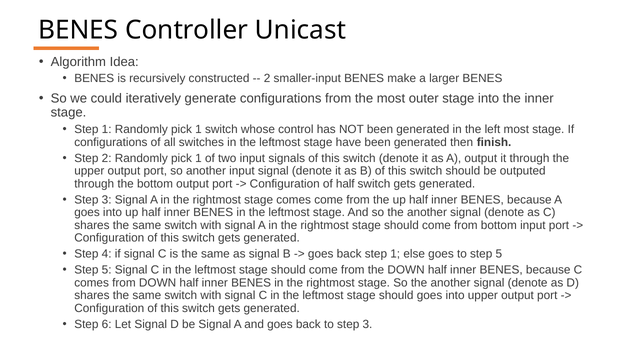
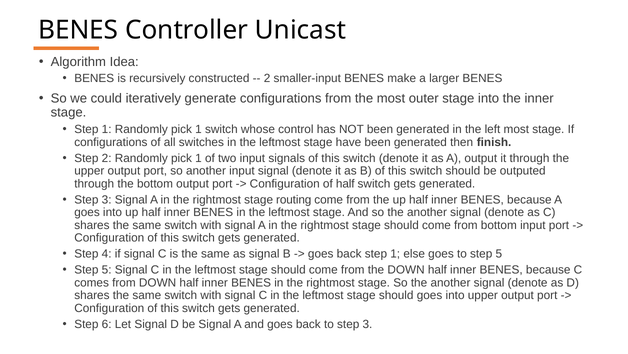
stage comes: comes -> routing
